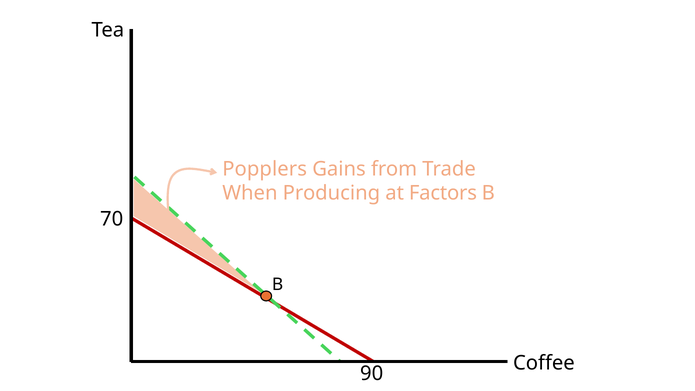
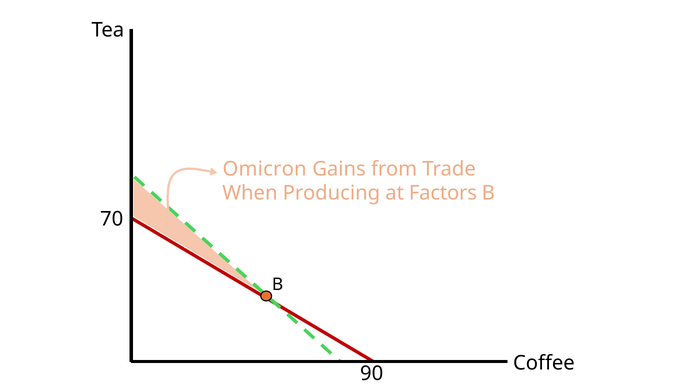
Popplers: Popplers -> Omicron
